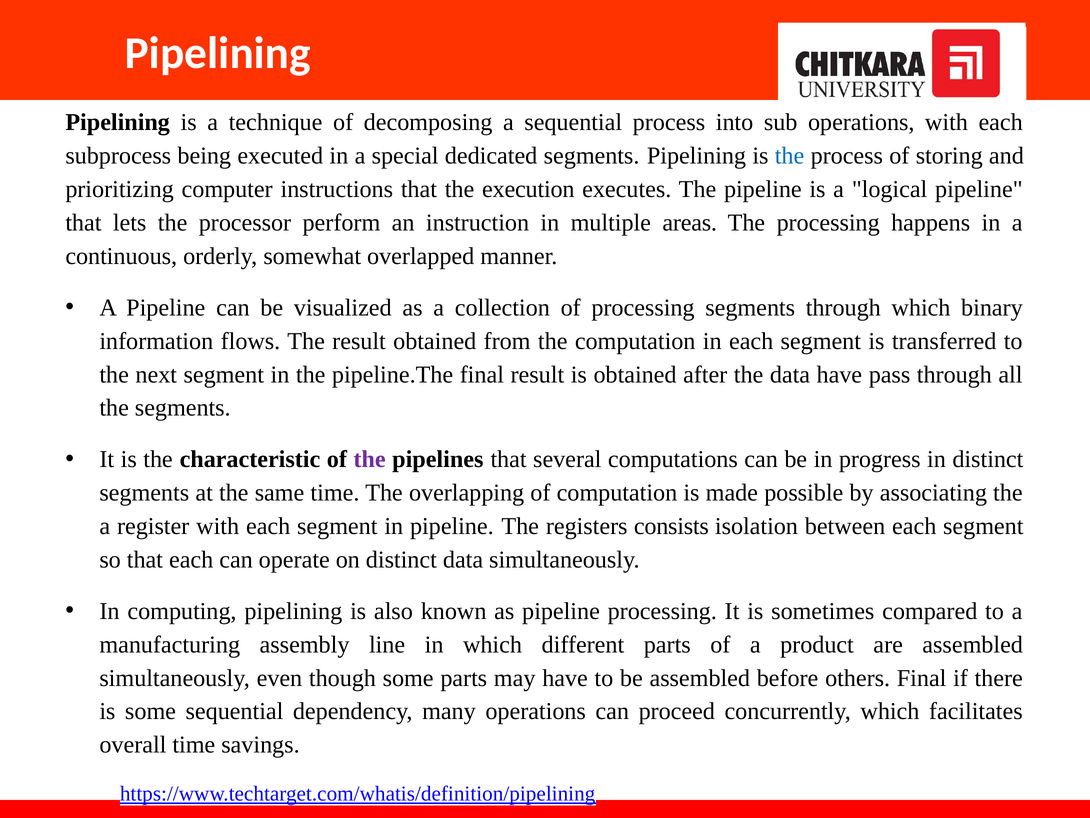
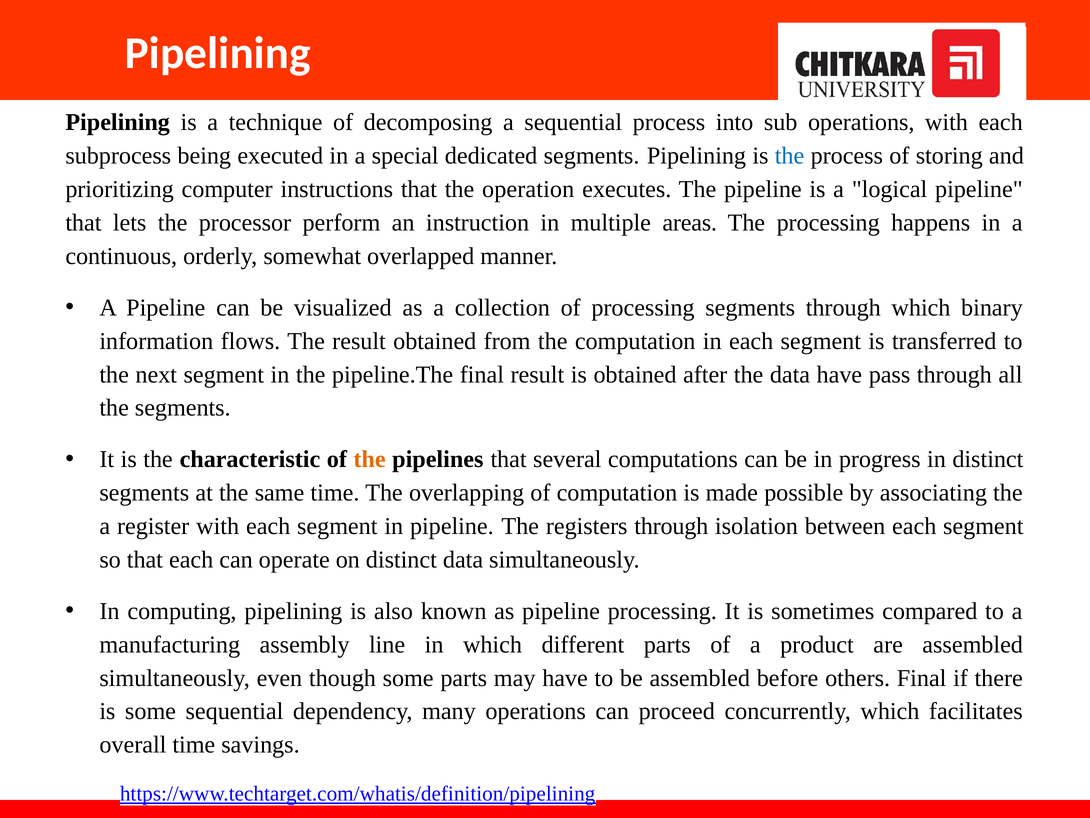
execution: execution -> operation
the at (370, 459) colour: purple -> orange
registers consists: consists -> through
